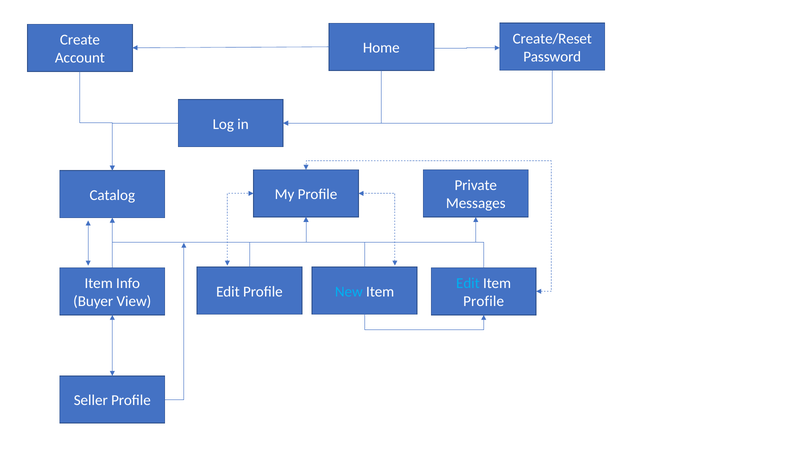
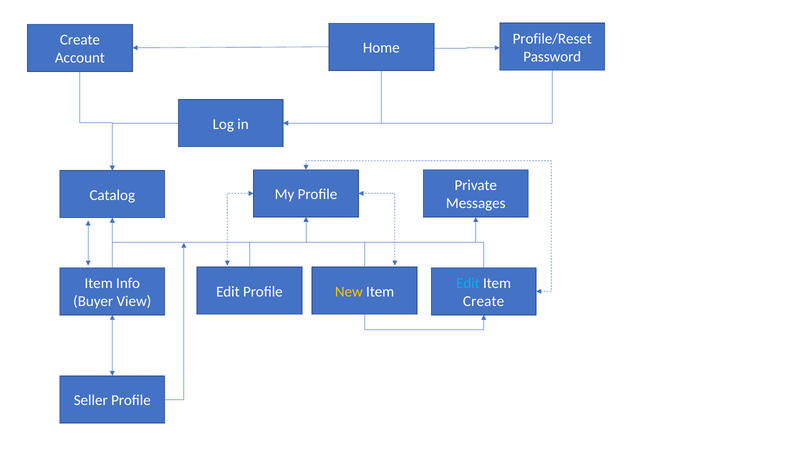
Create/Reset: Create/Reset -> Profile/Reset
New colour: light blue -> yellow
Profile at (484, 302): Profile -> Create
